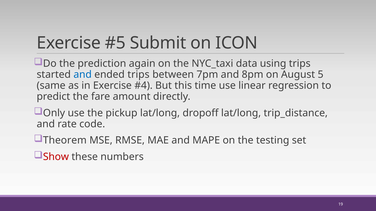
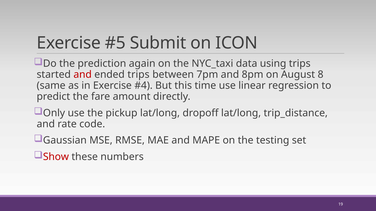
and at (83, 75) colour: blue -> red
5: 5 -> 8
Theorem: Theorem -> Gaussian
